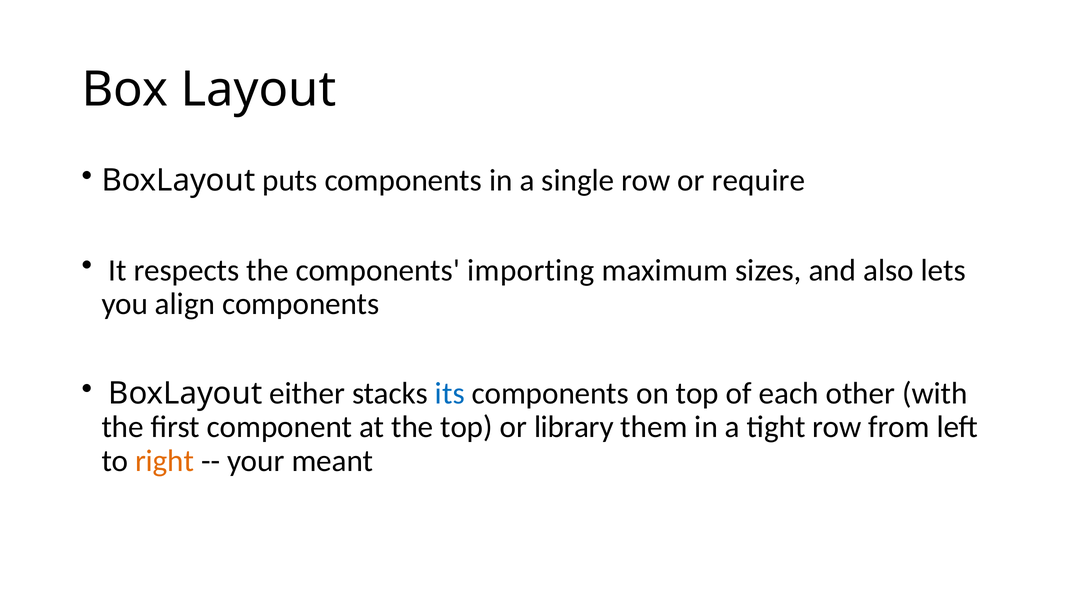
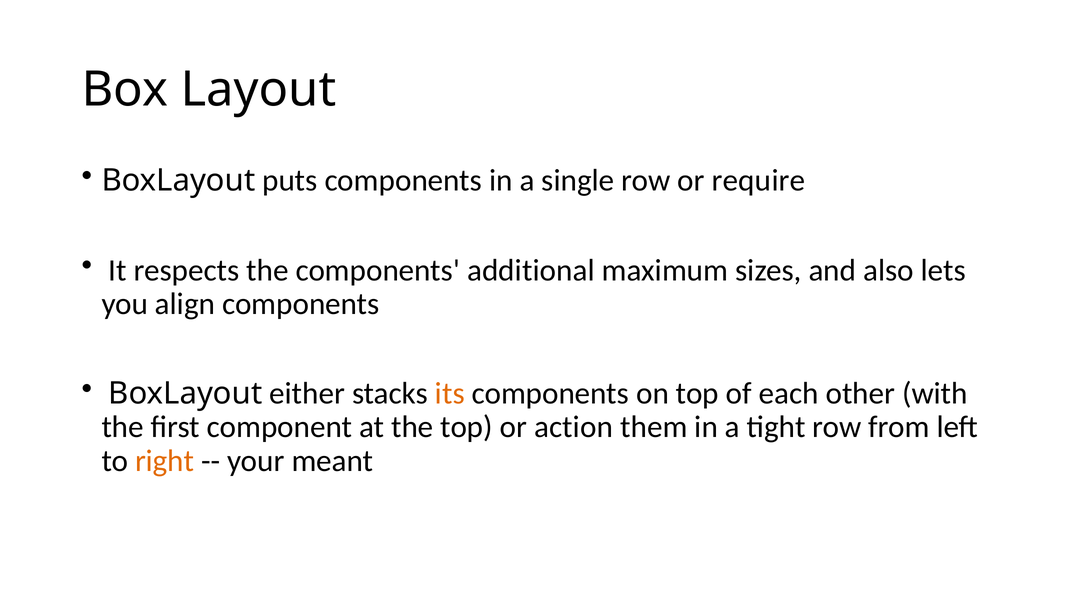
importing: importing -> additional
its colour: blue -> orange
library: library -> action
